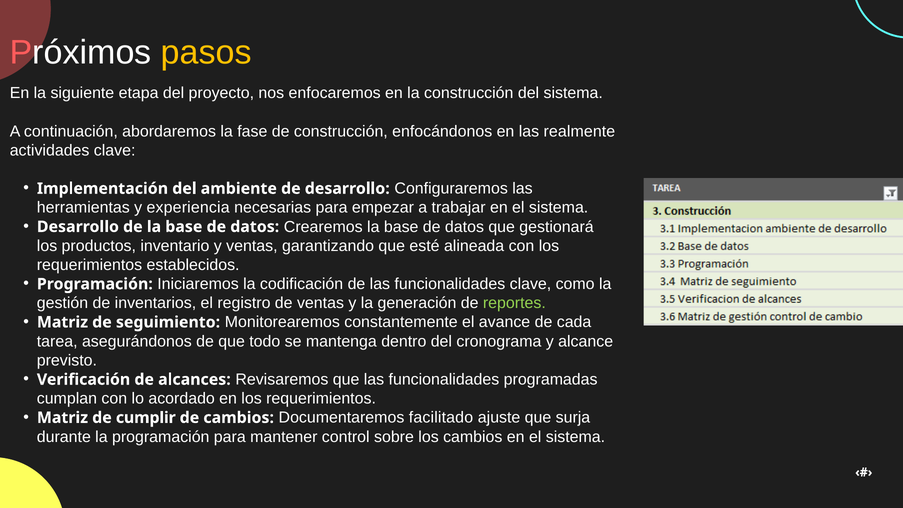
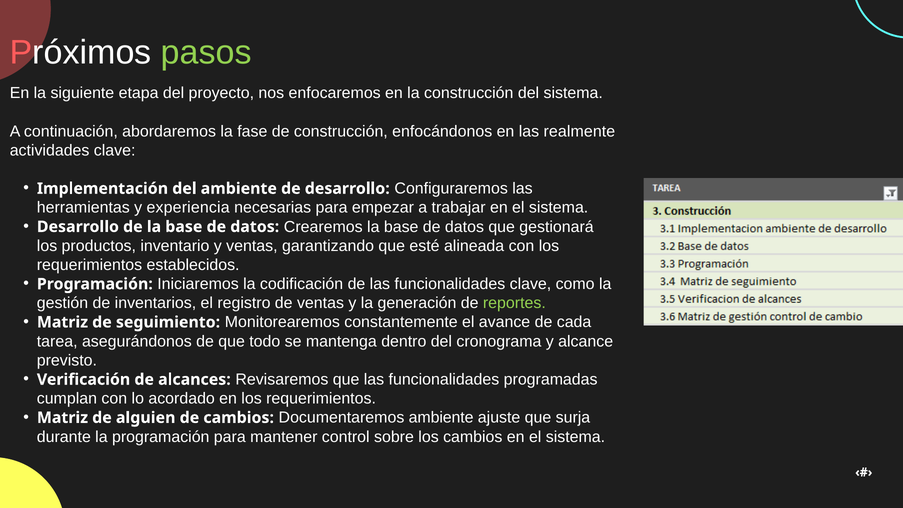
pasos colour: yellow -> light green
cumplir: cumplir -> alguien
Documentaremos facilitado: facilitado -> ambiente
